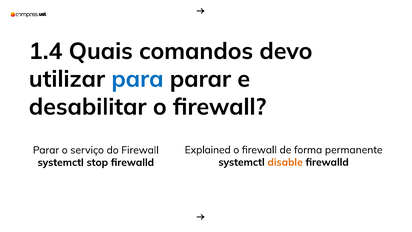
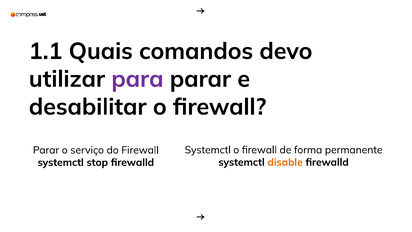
1.4: 1.4 -> 1.1
para colour: blue -> purple
Explained at (208, 150): Explained -> Systemctl
